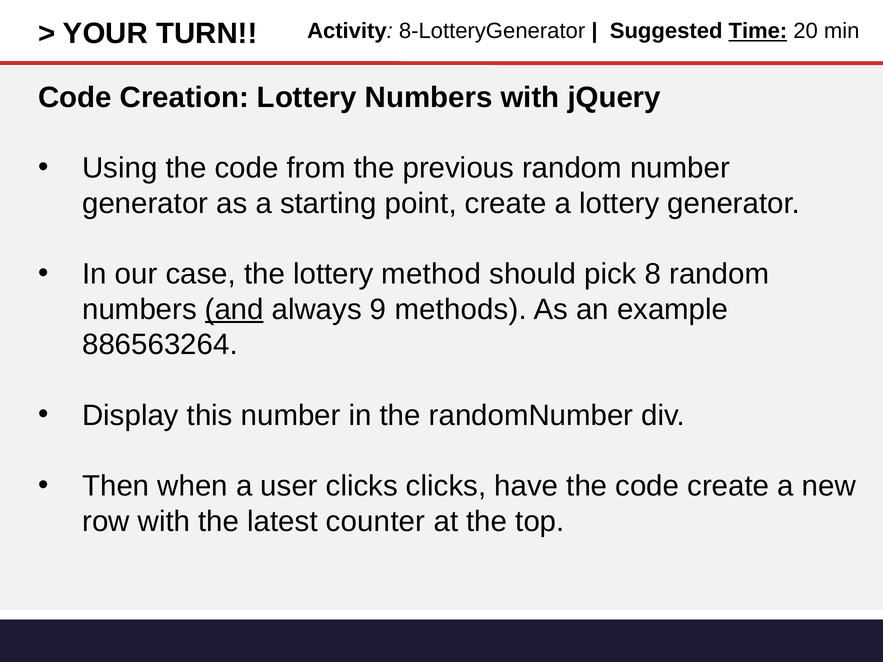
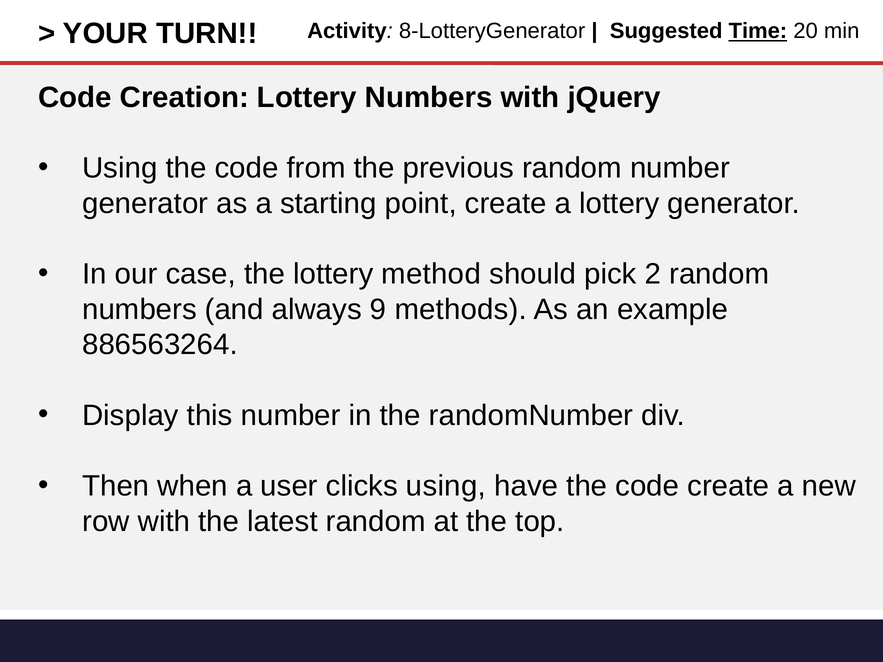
8: 8 -> 2
and underline: present -> none
clicks clicks: clicks -> using
latest counter: counter -> random
